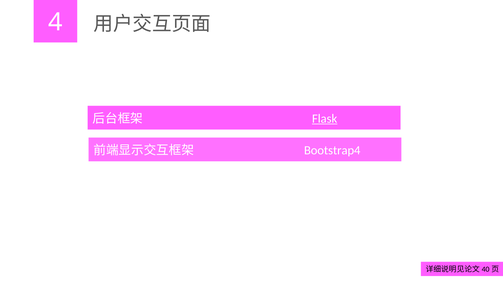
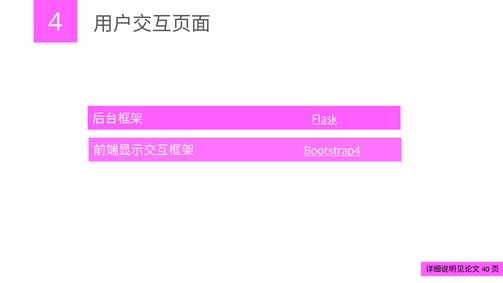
Bootstrap4 underline: none -> present
